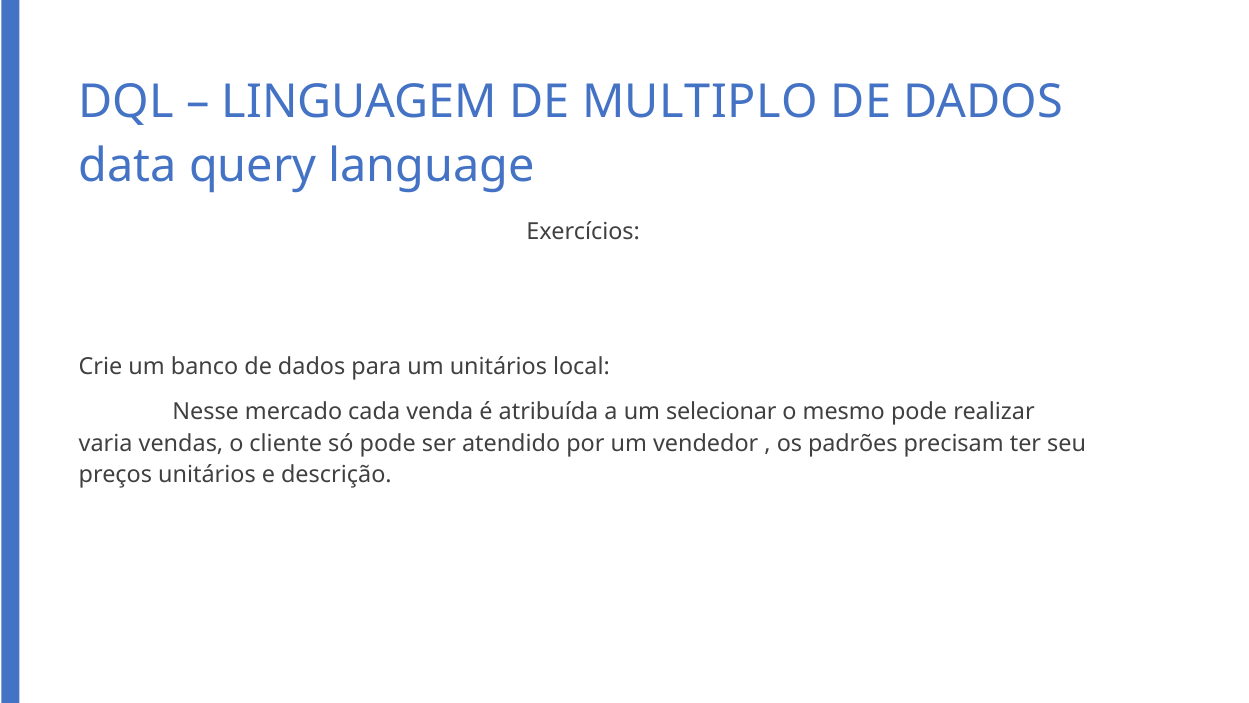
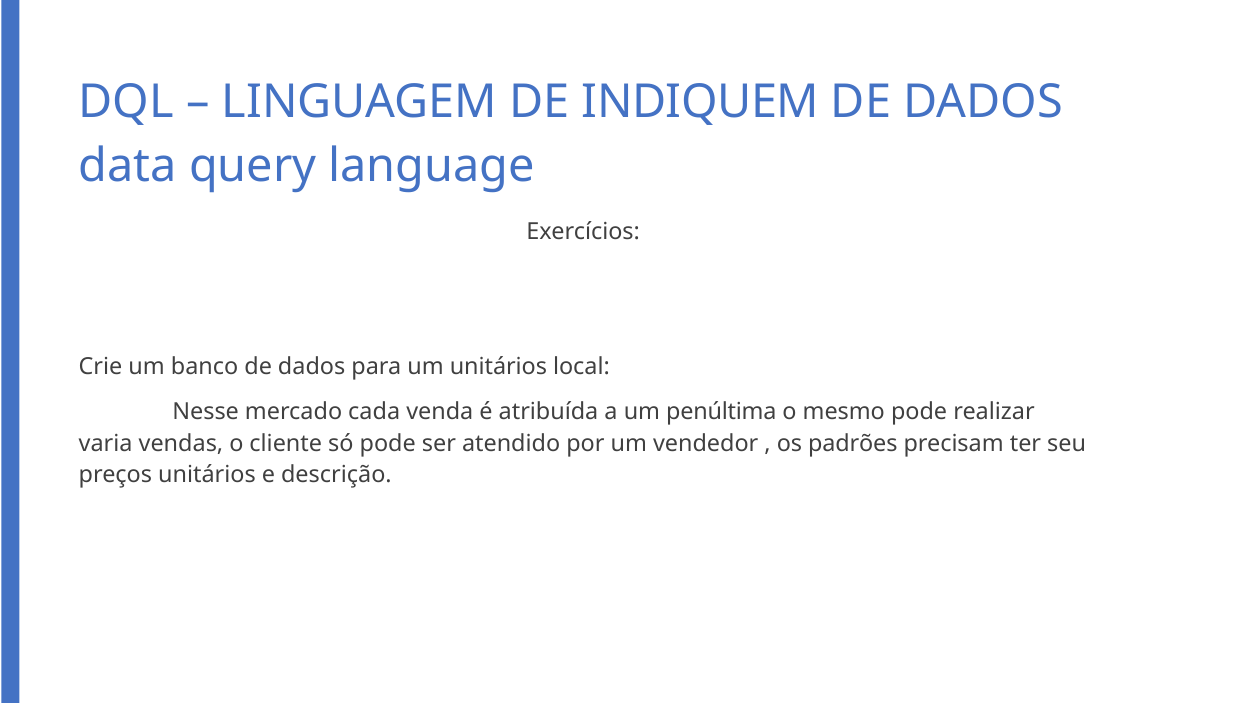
MULTIPLO: MULTIPLO -> INDIQUEM
selecionar: selecionar -> penúltima
